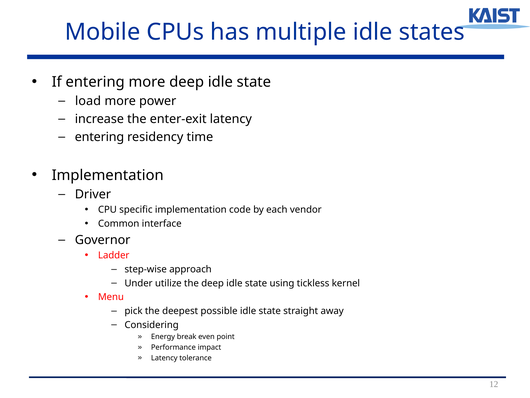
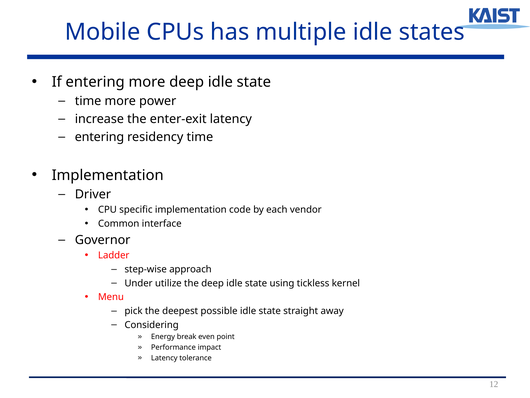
load at (88, 101): load -> time
